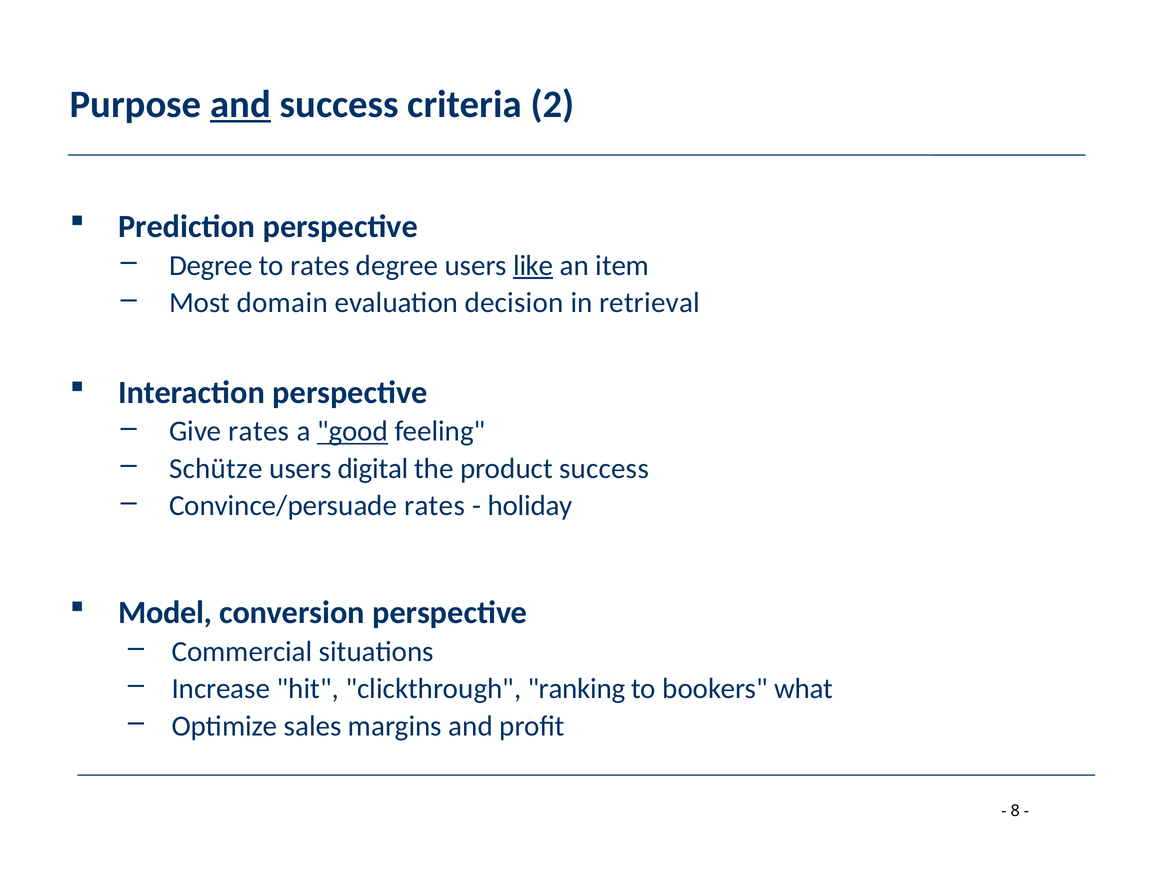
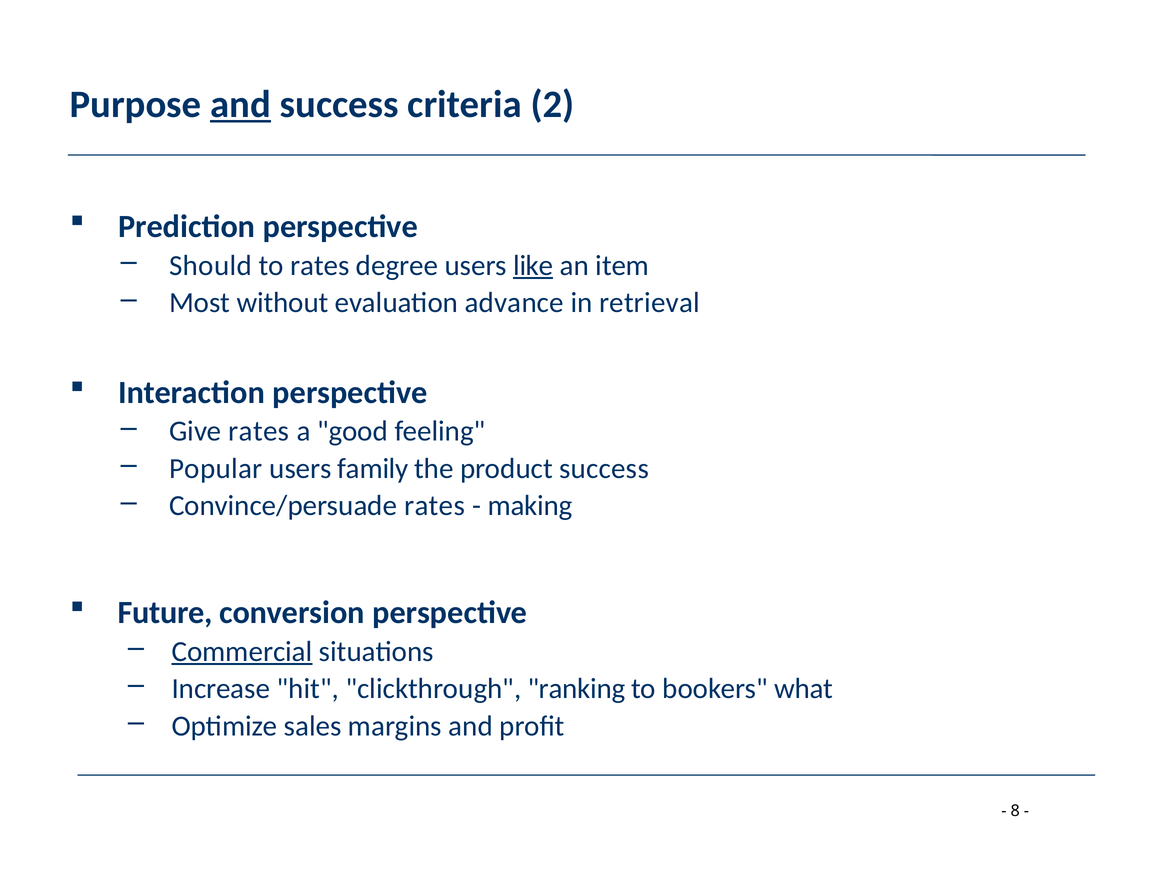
Degree at (211, 266): Degree -> Should
domain: domain -> without
decision: decision -> advance
good underline: present -> none
Schütze: Schütze -> Popular
digital: digital -> family
holiday: holiday -> making
Model: Model -> Future
Commercial underline: none -> present
